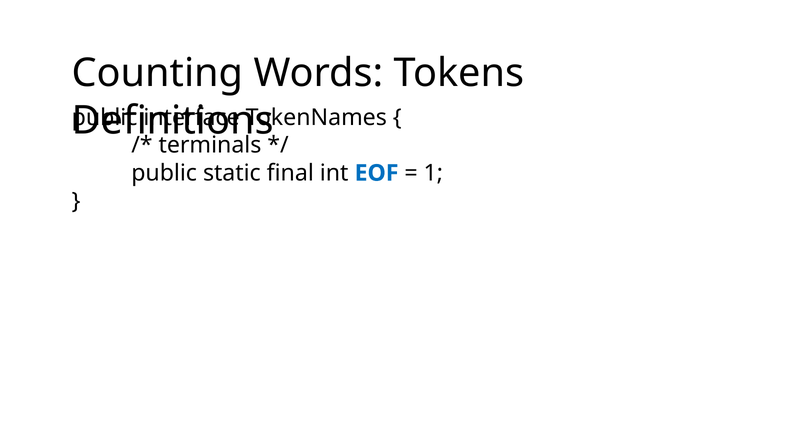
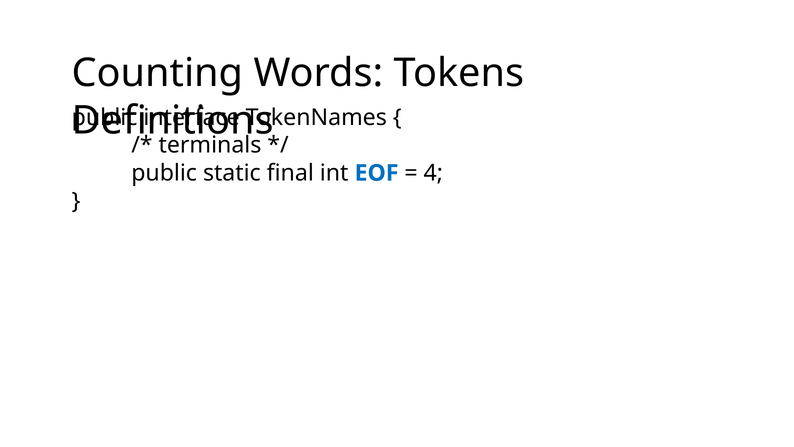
1: 1 -> 4
